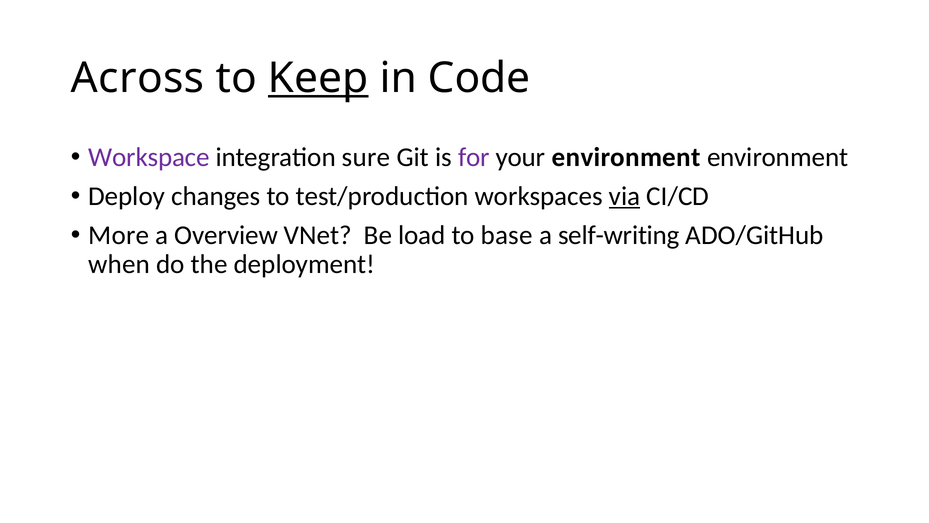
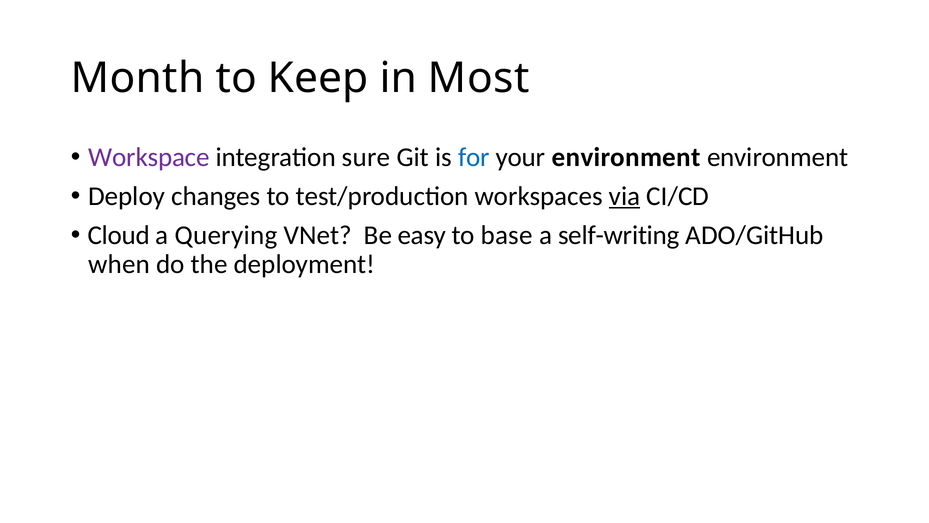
Across: Across -> Month
Keep underline: present -> none
Code: Code -> Most
for colour: purple -> blue
More: More -> Cloud
Overview: Overview -> Querying
load: load -> easy
